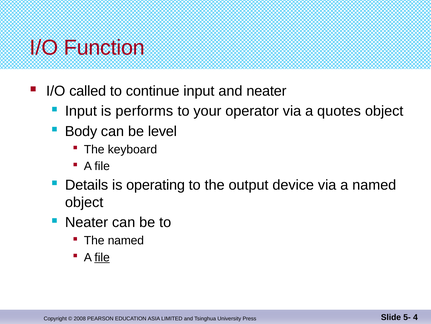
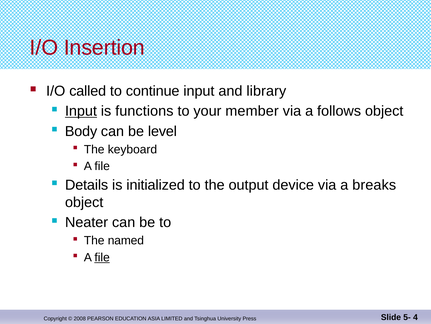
Function: Function -> Insertion
and neater: neater -> library
Input at (81, 111) underline: none -> present
performs: performs -> functions
operator: operator -> member
quotes: quotes -> follows
operating: operating -> initialized
a named: named -> breaks
